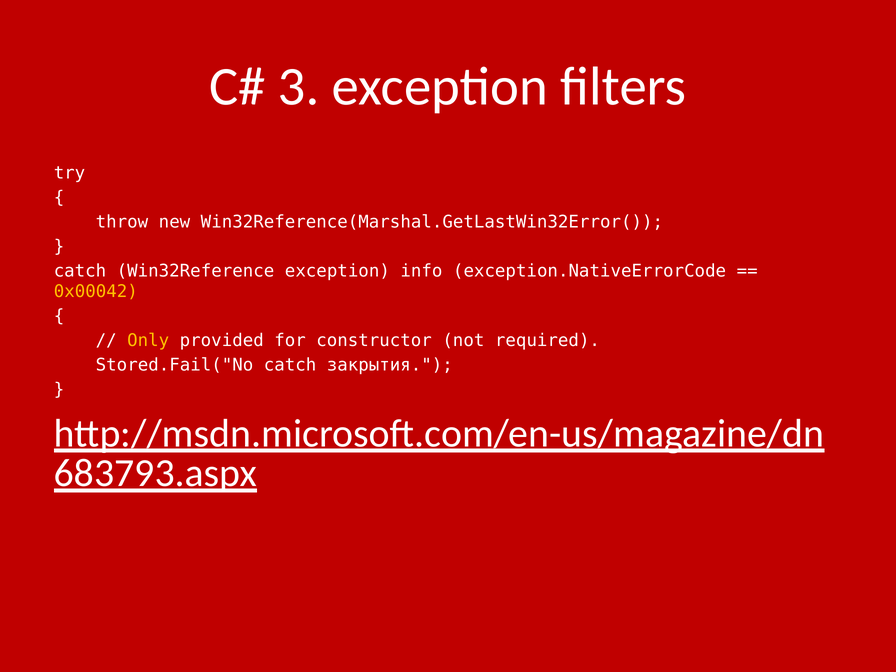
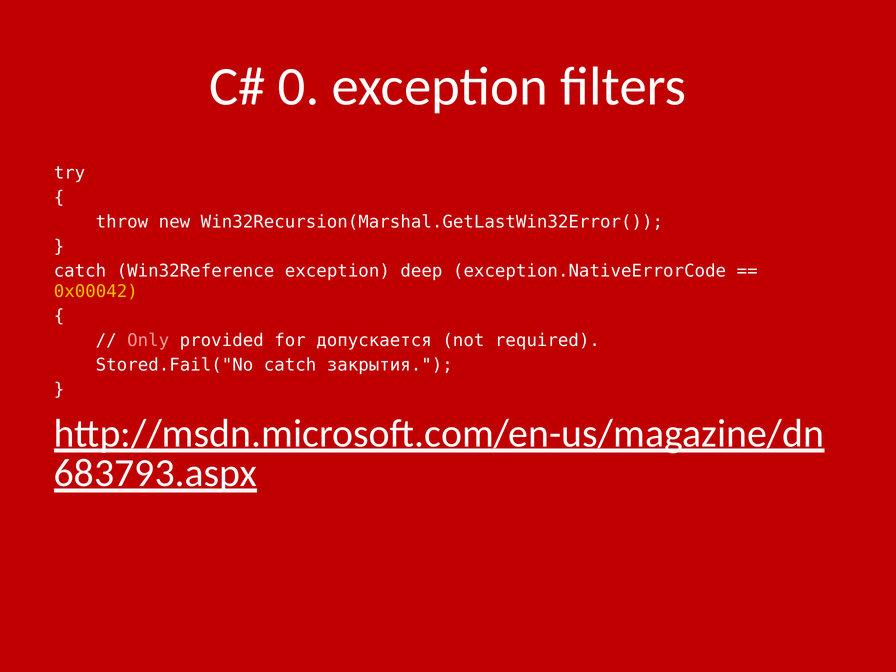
3: 3 -> 0
Win32Reference(Marshal.GetLastWin32Error(: Win32Reference(Marshal.GetLastWin32Error( -> Win32Recursion(Marshal.GetLastWin32Error(
info: info -> deep
Only colour: yellow -> pink
constructor: constructor -> допускается
